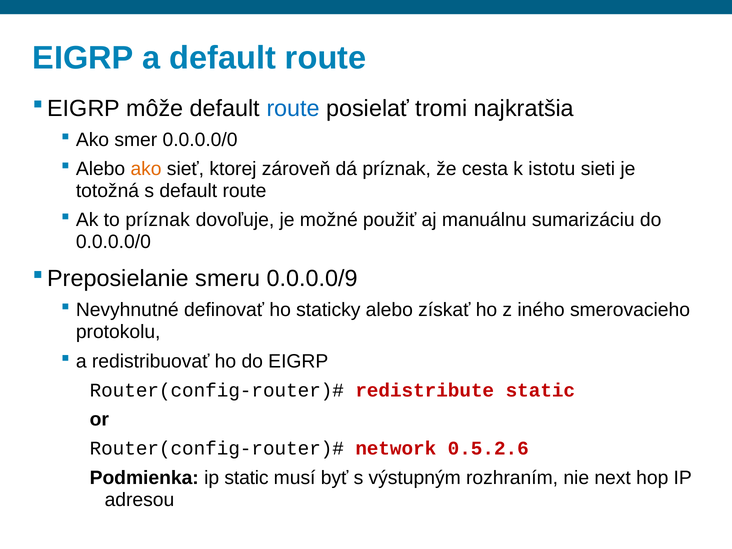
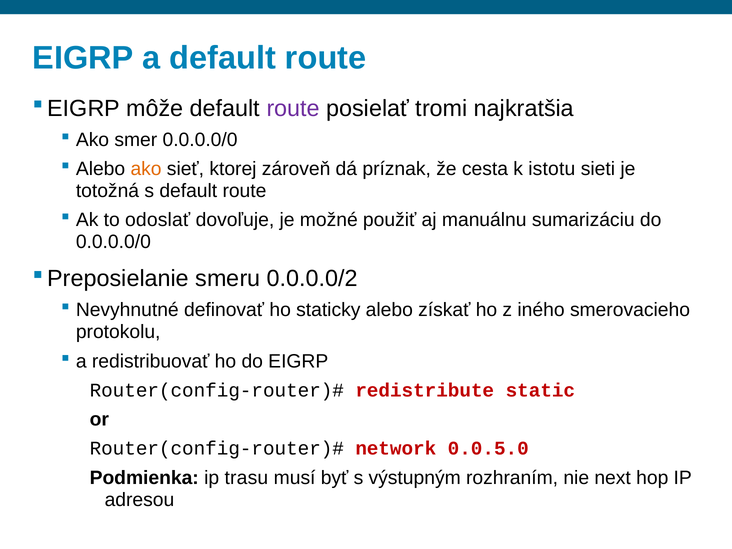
route at (293, 108) colour: blue -> purple
to príznak: príznak -> odoslať
0.0.0.0/9: 0.0.0.0/9 -> 0.0.0.0/2
0.5.2.6: 0.5.2.6 -> 0.0.5.0
ip static: static -> trasu
